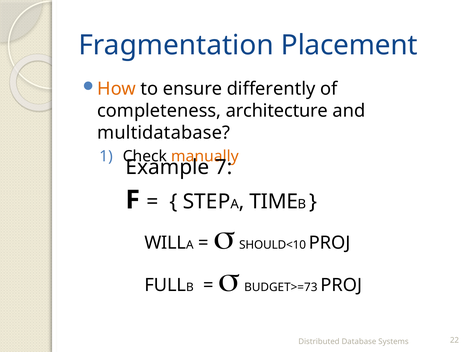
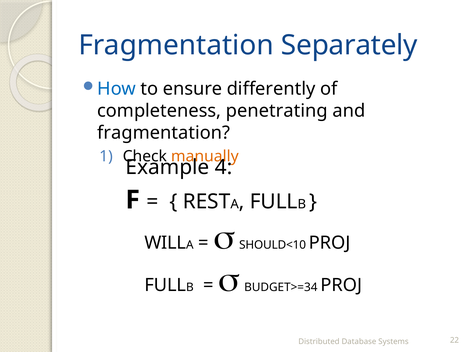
Placement: Placement -> Separately
How colour: orange -> blue
architecture: architecture -> penetrating
multidatabase at (164, 133): multidatabase -> fragmentation
7: 7 -> 4
STEP: STEP -> REST
TIME at (274, 202): TIME -> FULL
BUDGET>=73: BUDGET>=73 -> BUDGET>=34
